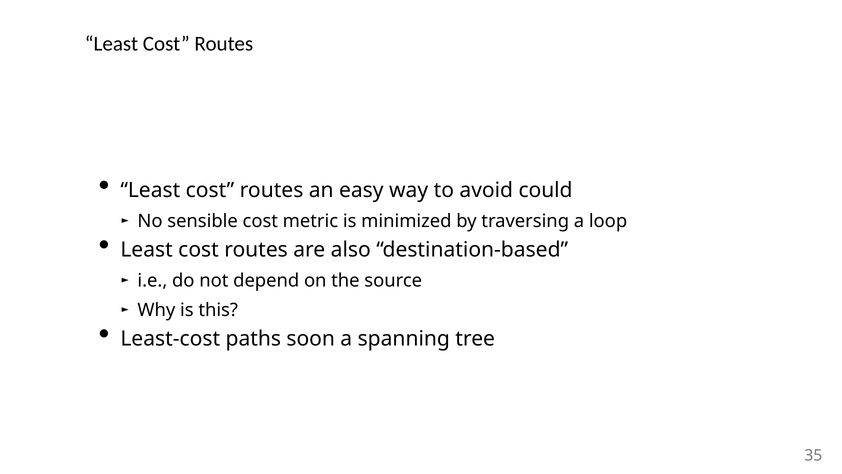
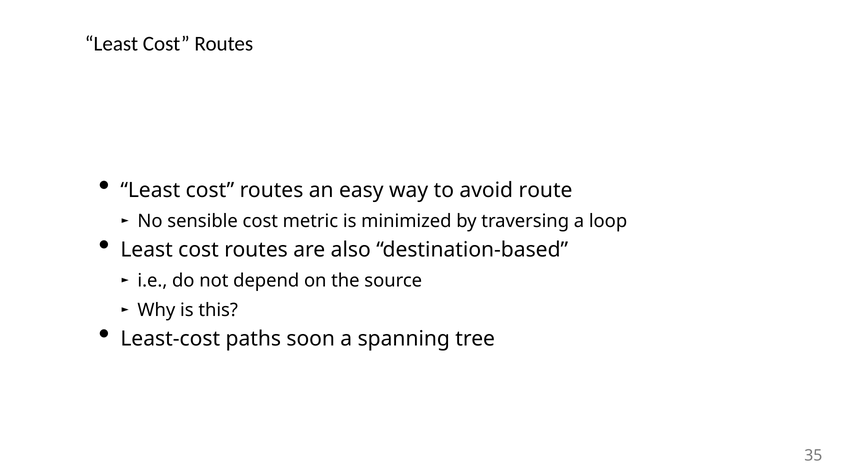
could: could -> route
